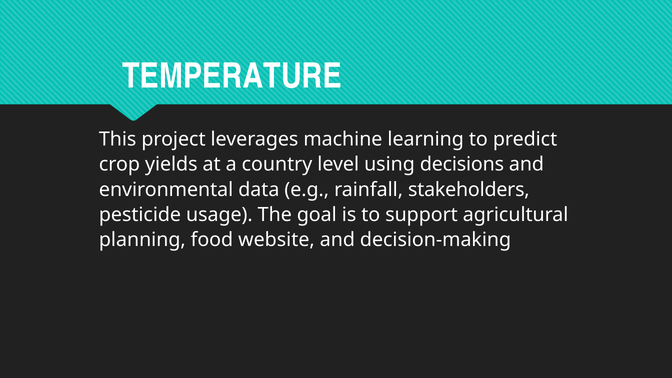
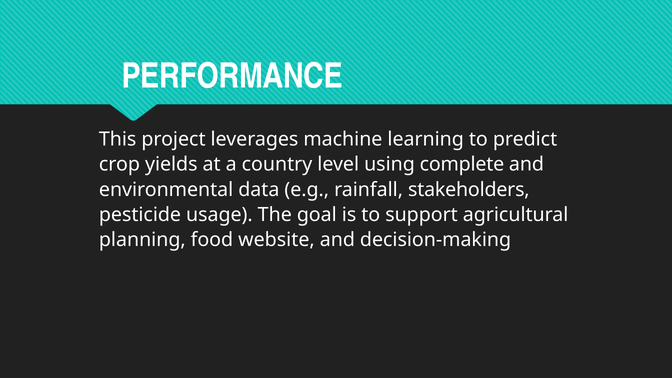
TEMPERATURE: TEMPERATURE -> PERFORMANCE
decisions: decisions -> complete
